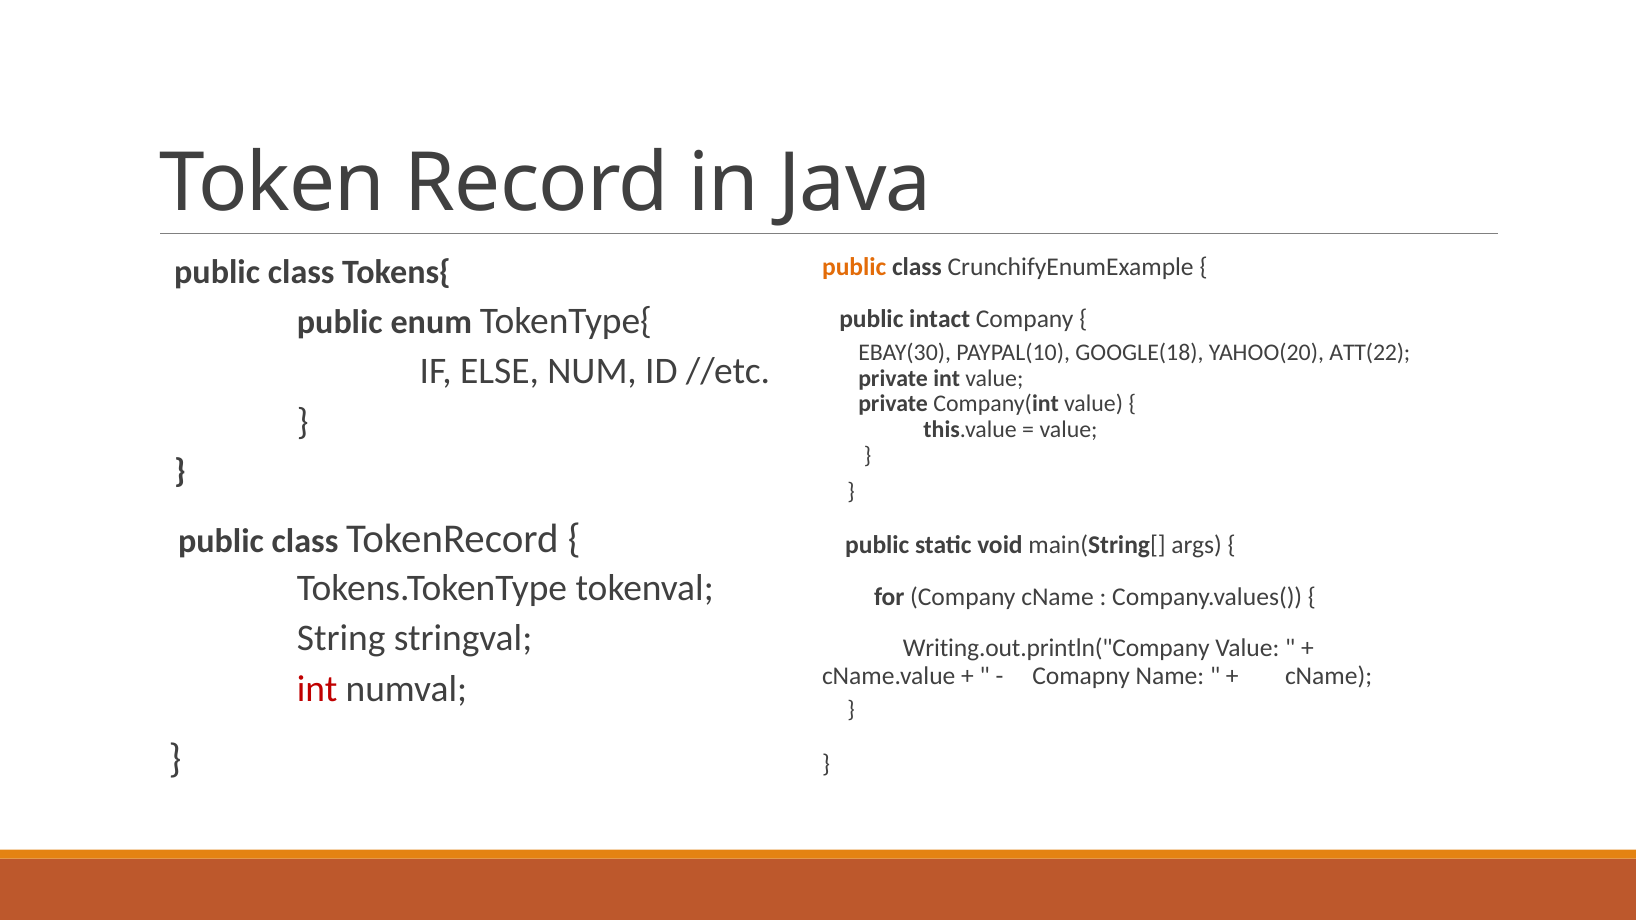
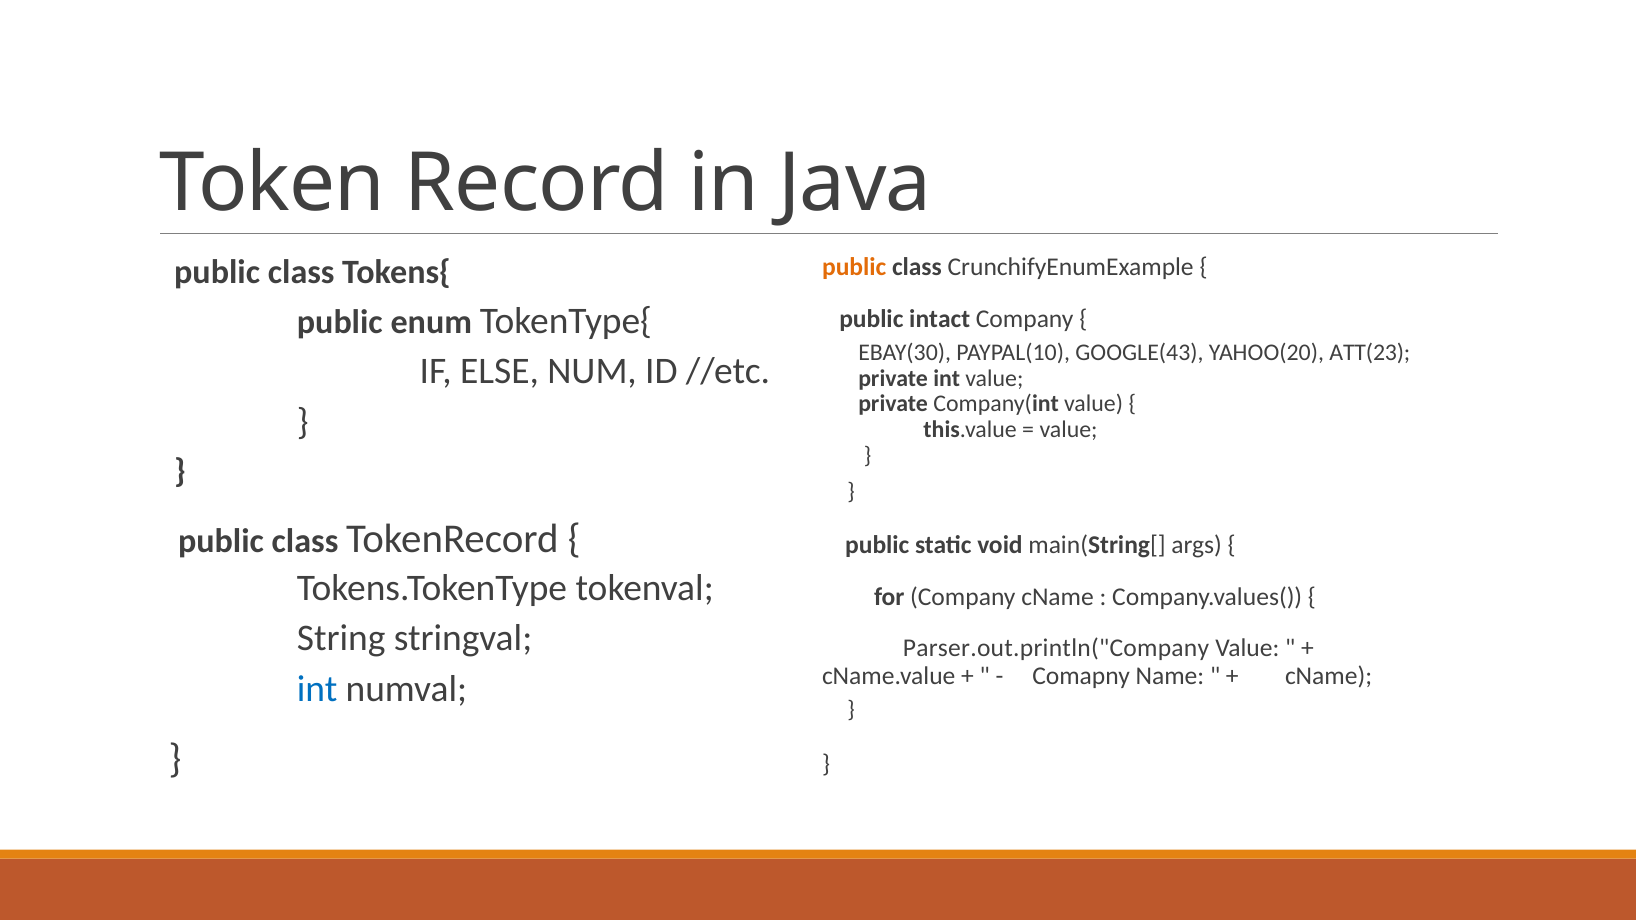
GOOGLE(18: GOOGLE(18 -> GOOGLE(43
ATT(22: ATT(22 -> ATT(23
Writing.out.println("Company: Writing.out.println("Company -> Parser.out.println("Company
int at (317, 689) colour: red -> blue
